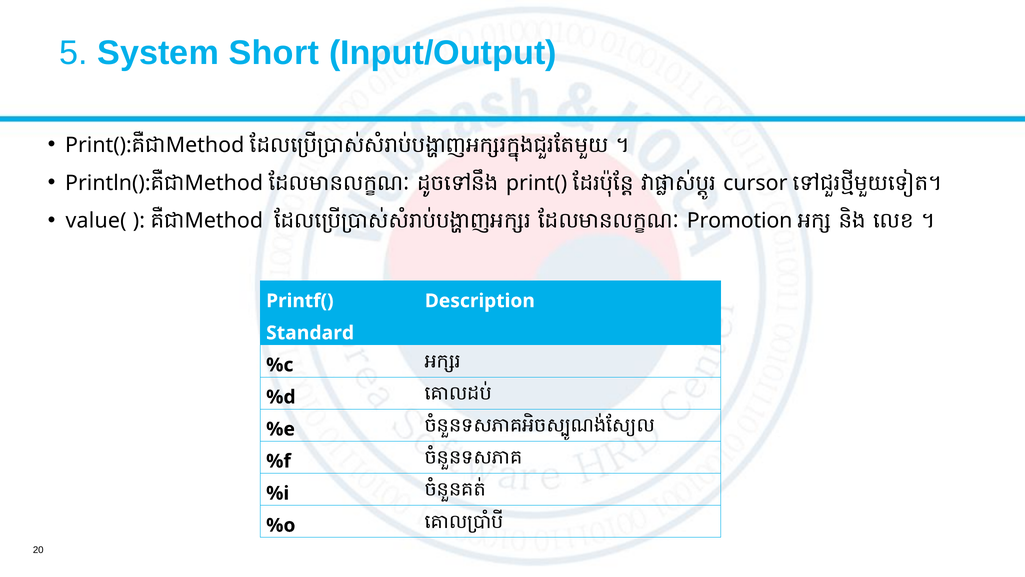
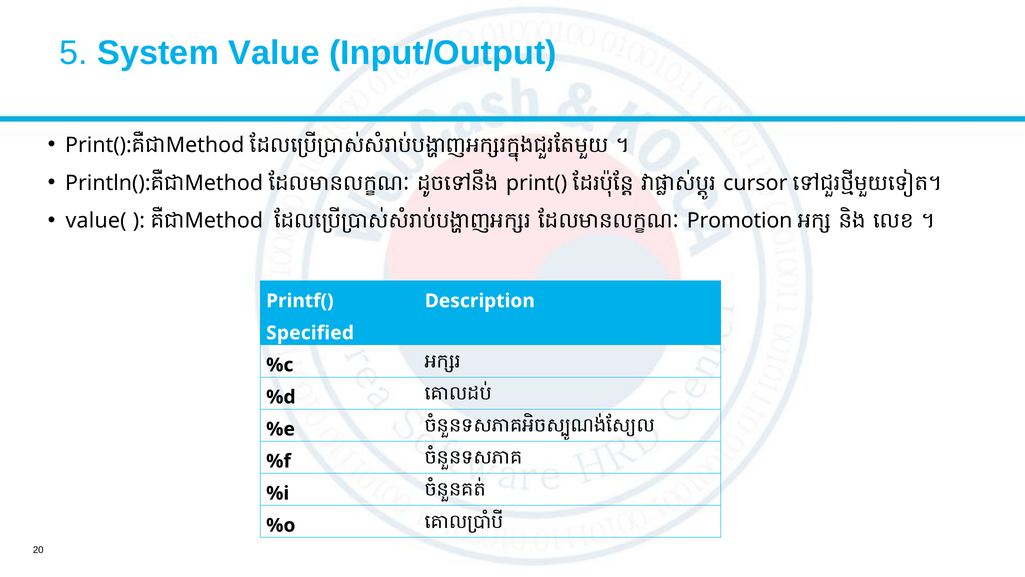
Short: Short -> Value
Standard: Standard -> Specified
